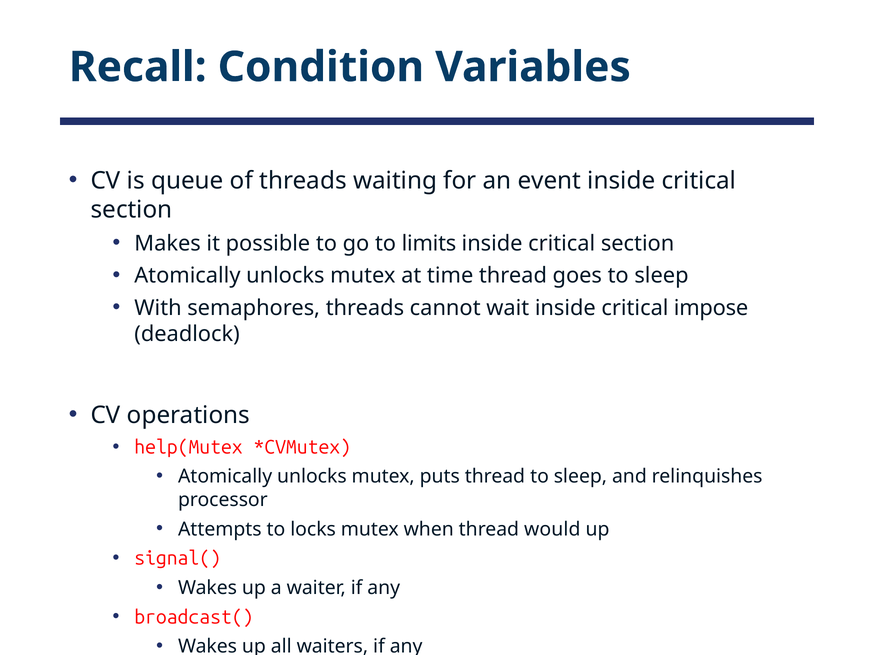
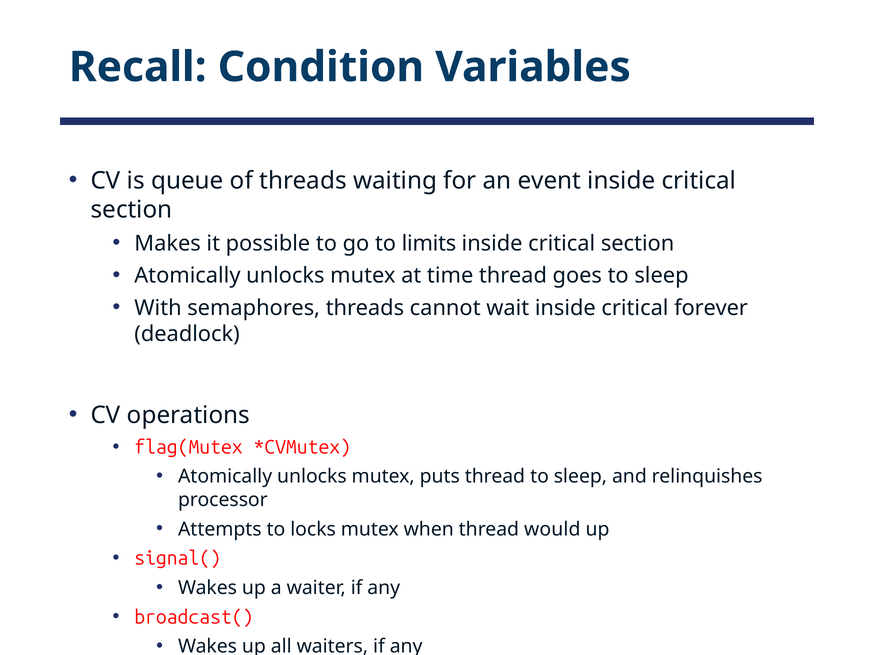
impose: impose -> forever
help(Mutex: help(Mutex -> flag(Mutex
